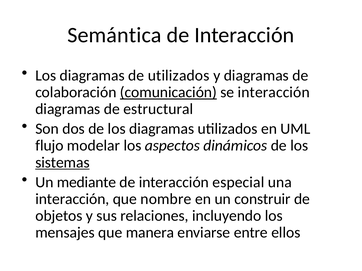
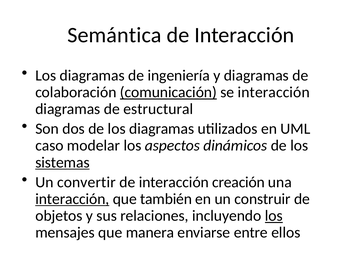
de utilizados: utilizados -> ingeniería
flujo: flujo -> caso
mediante: mediante -> convertir
especial: especial -> creación
interacción at (72, 199) underline: none -> present
nombre: nombre -> también
los at (274, 216) underline: none -> present
